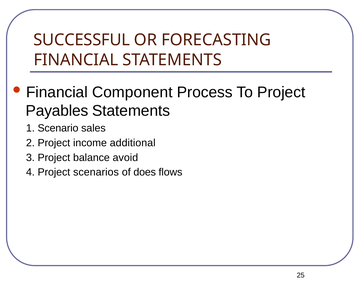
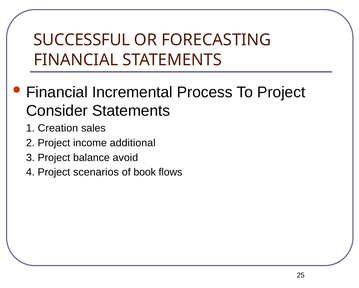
Component: Component -> Incremental
Payables: Payables -> Consider
Scenario: Scenario -> Creation
does: does -> book
